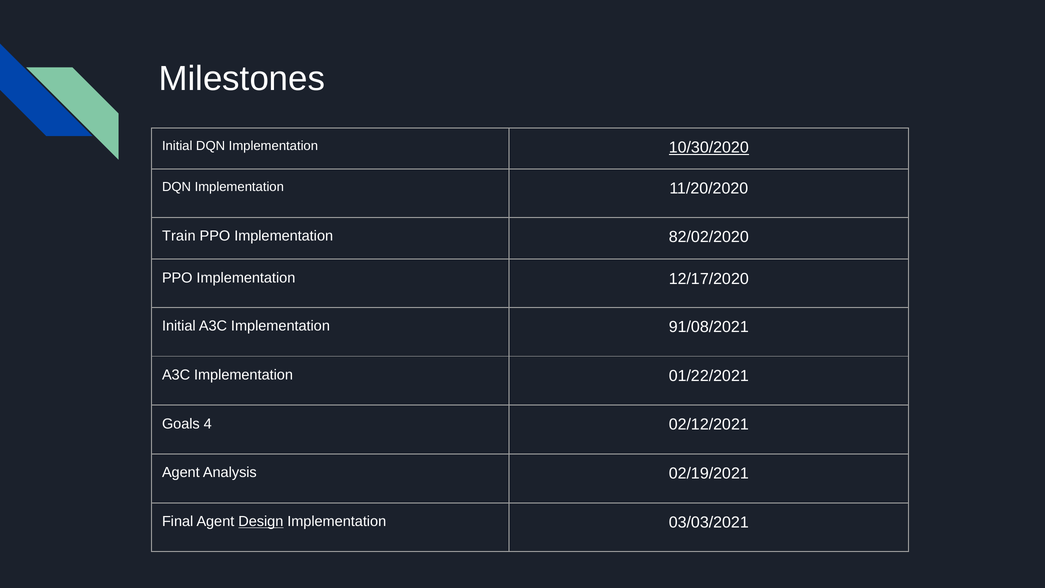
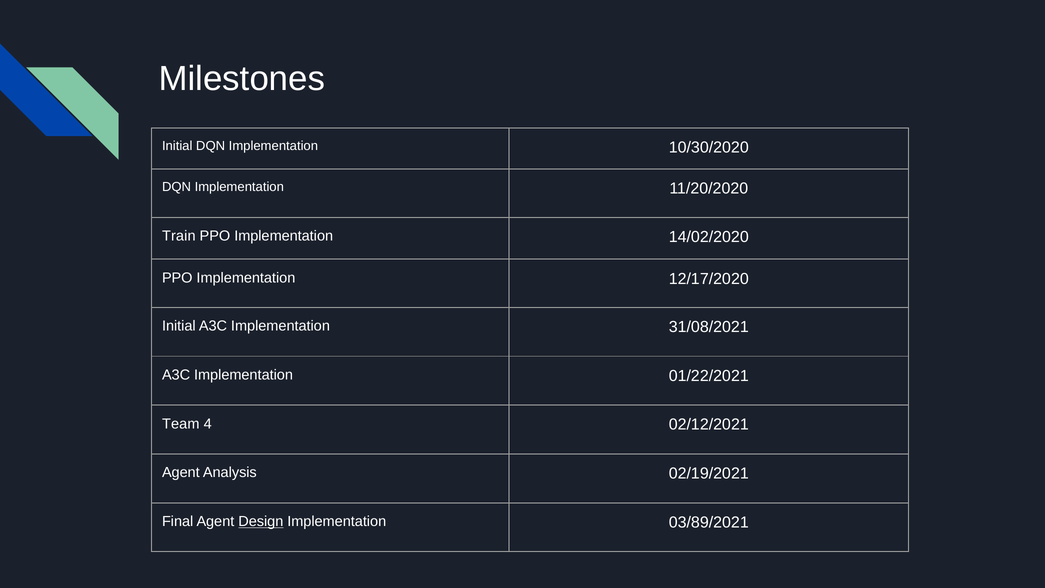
10/30/2020 underline: present -> none
82/02/2020: 82/02/2020 -> 14/02/2020
91/08/2021: 91/08/2021 -> 31/08/2021
Goals: Goals -> Team
03/03/2021: 03/03/2021 -> 03/89/2021
